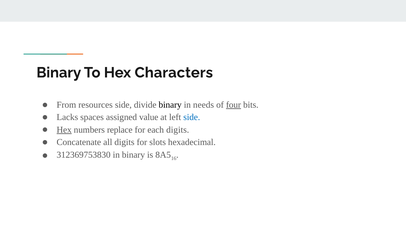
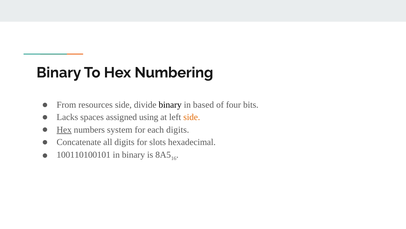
Characters: Characters -> Numbering
needs: needs -> based
four underline: present -> none
value: value -> using
side at (192, 117) colour: blue -> orange
replace: replace -> system
312369753830: 312369753830 -> 100110100101
